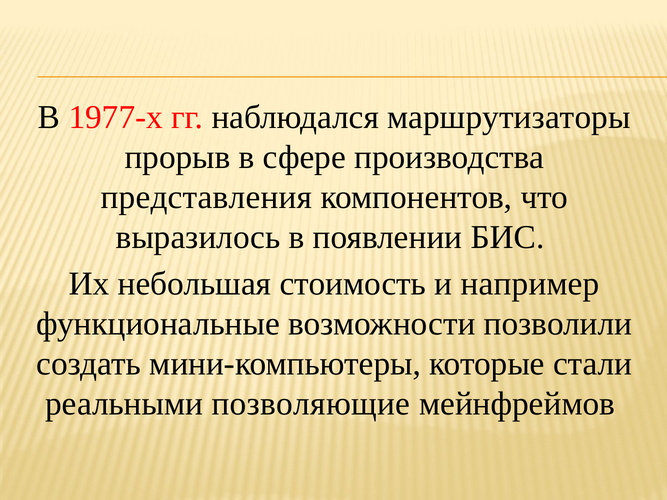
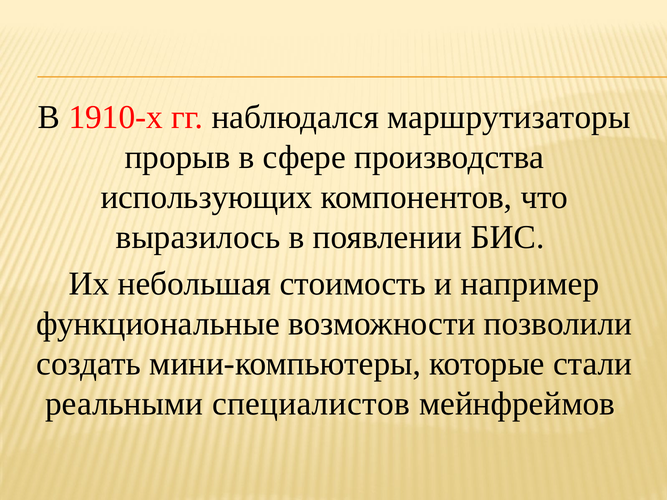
1977-х: 1977-х -> 1910-х
представления: представления -> использующих
позволяющие: позволяющие -> специалистов
